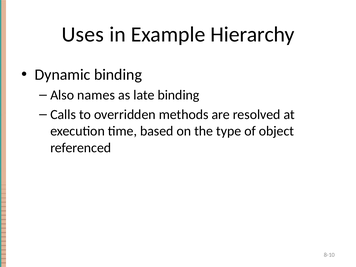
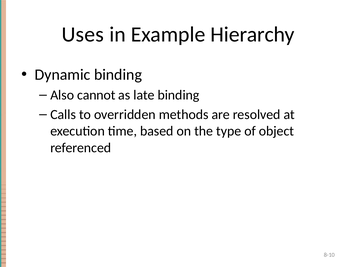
names: names -> cannot
